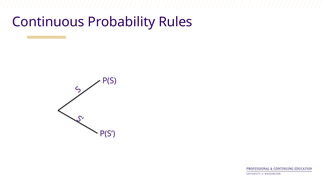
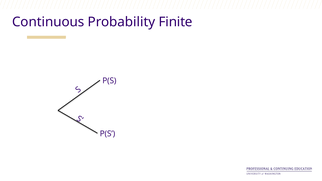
Rules: Rules -> Finite
